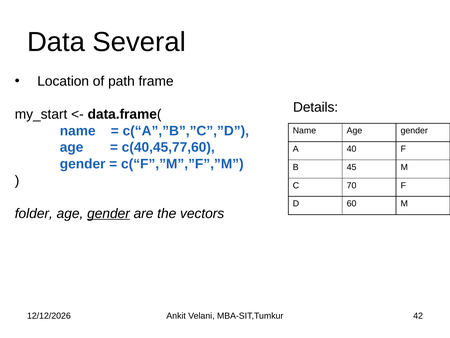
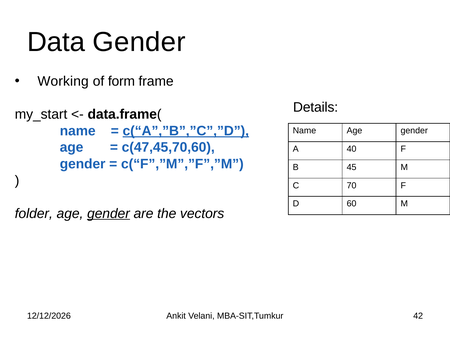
Data Several: Several -> Gender
Location: Location -> Working
path: path -> form
c(“A”,”B”,”C”,”D underline: none -> present
c(40,45,77,60: c(40,45,77,60 -> c(47,45,70,60
